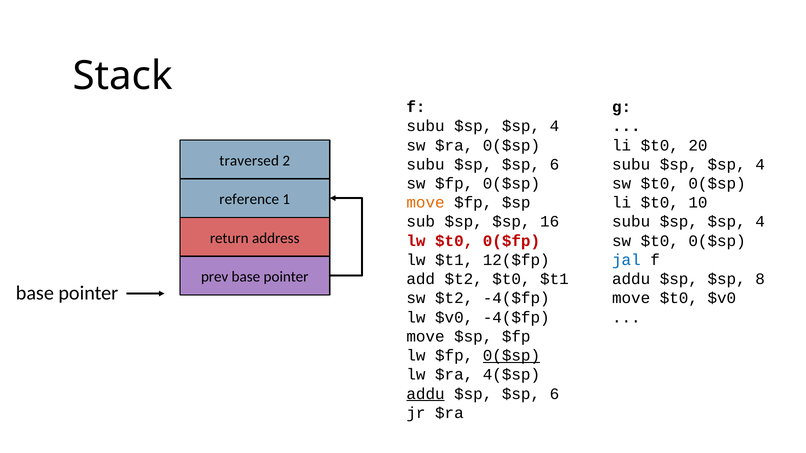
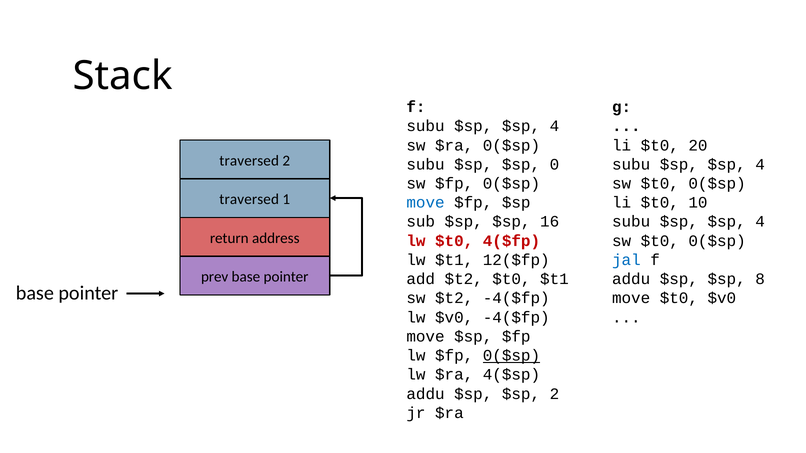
subu $sp $sp 6: 6 -> 0
reference at (249, 199): reference -> traversed
move at (426, 203) colour: orange -> blue
0($fp: 0($fp -> 4($fp
addu at (426, 394) underline: present -> none
6 at (554, 394): 6 -> 2
